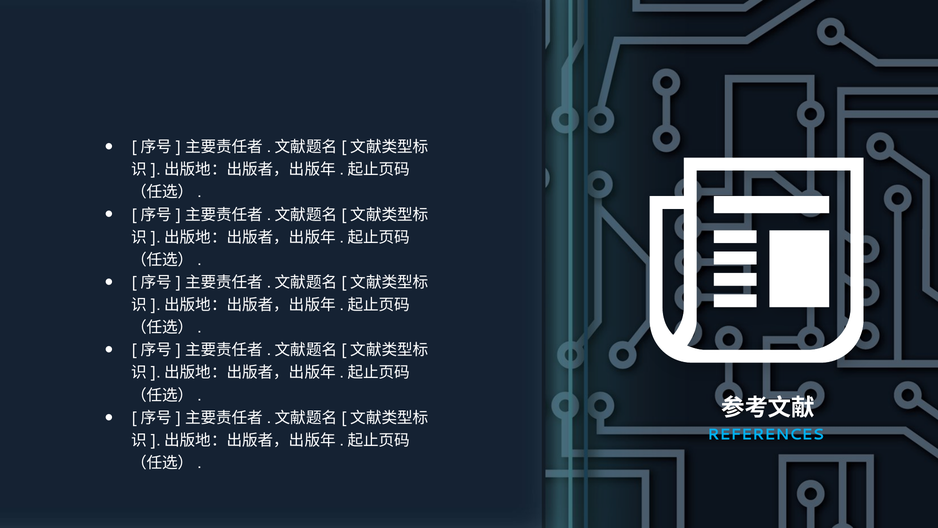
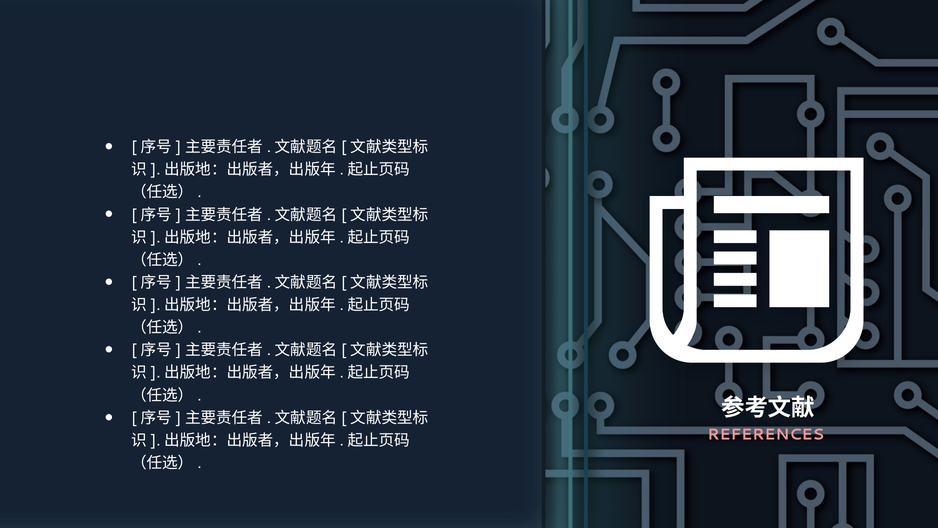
REFERENCES colour: light blue -> pink
